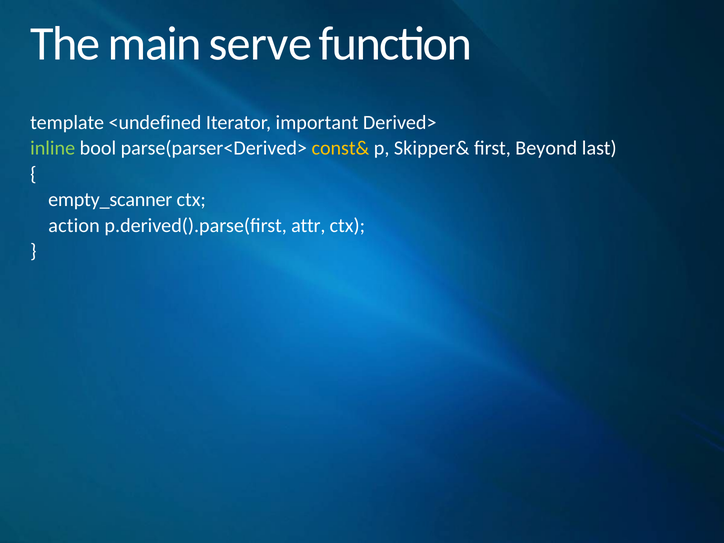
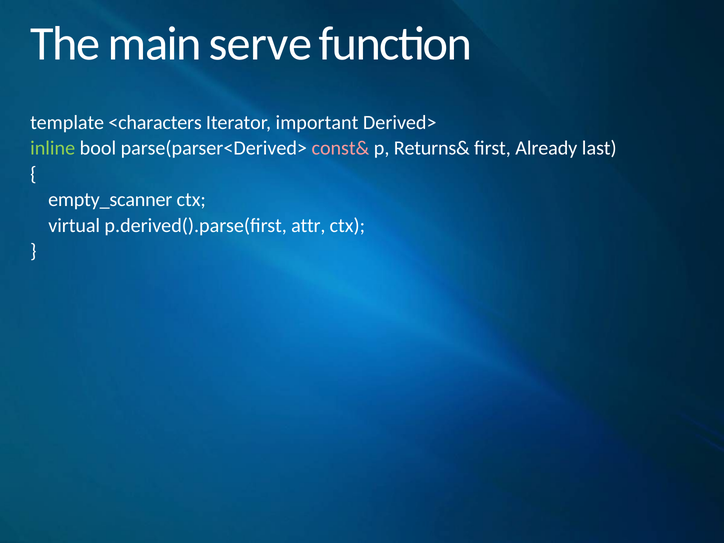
<undefined: <undefined -> <characters
const& colour: yellow -> pink
Skipper&: Skipper& -> Returns&
Beyond: Beyond -> Already
action: action -> virtual
